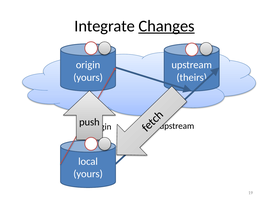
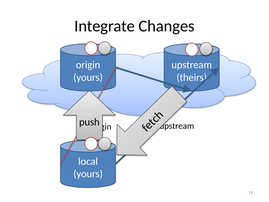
Changes underline: present -> none
